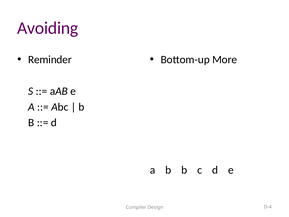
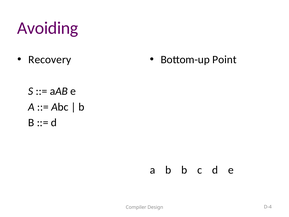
Reminder: Reminder -> Recovery
More: More -> Point
